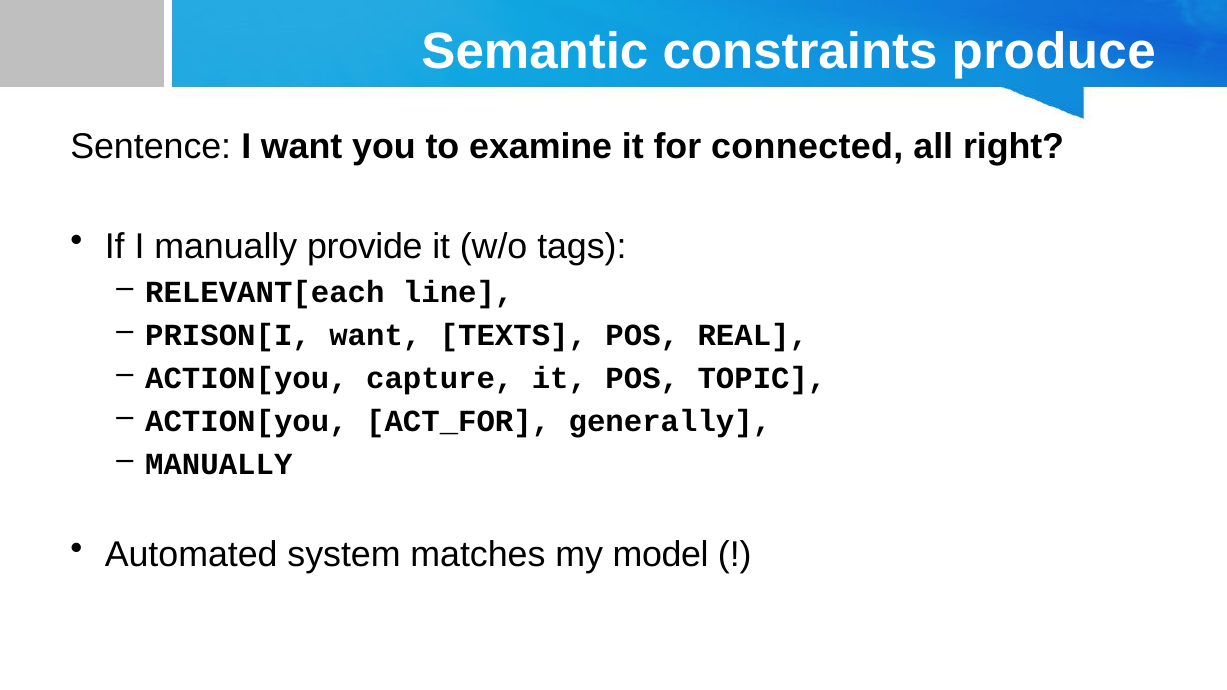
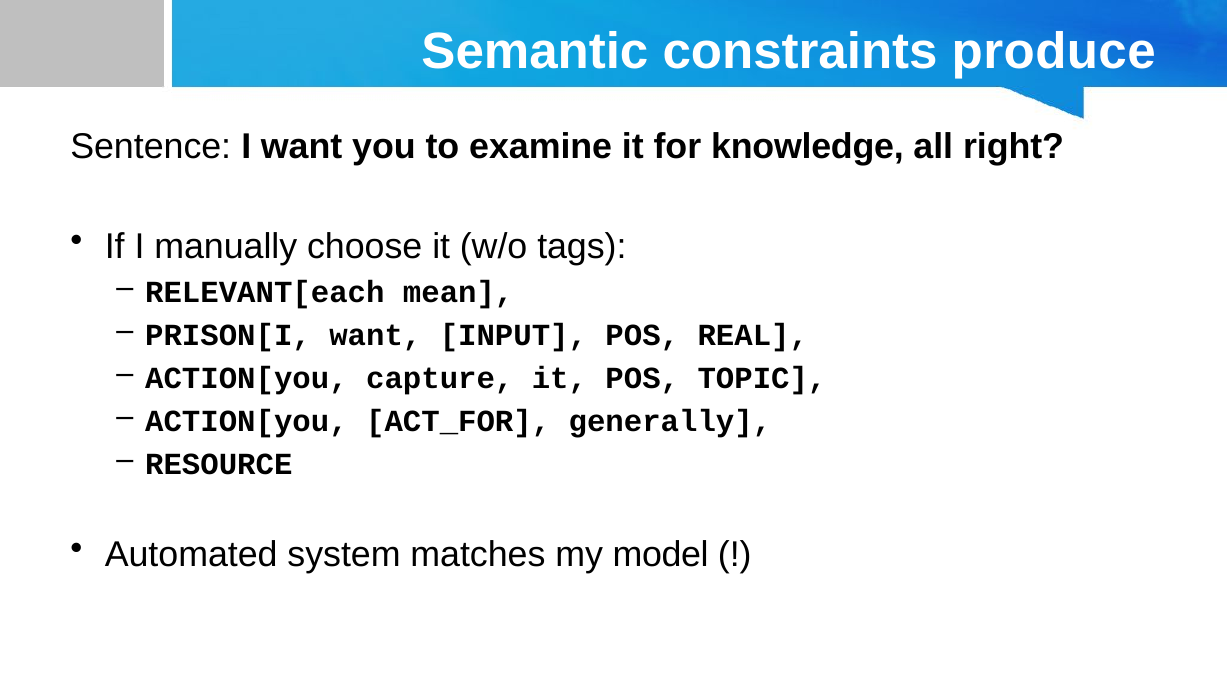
connected: connected -> knowledge
provide: provide -> choose
line: line -> mean
TEXTS: TEXTS -> INPUT
MANUALLY at (219, 464): MANUALLY -> RESOURCE
